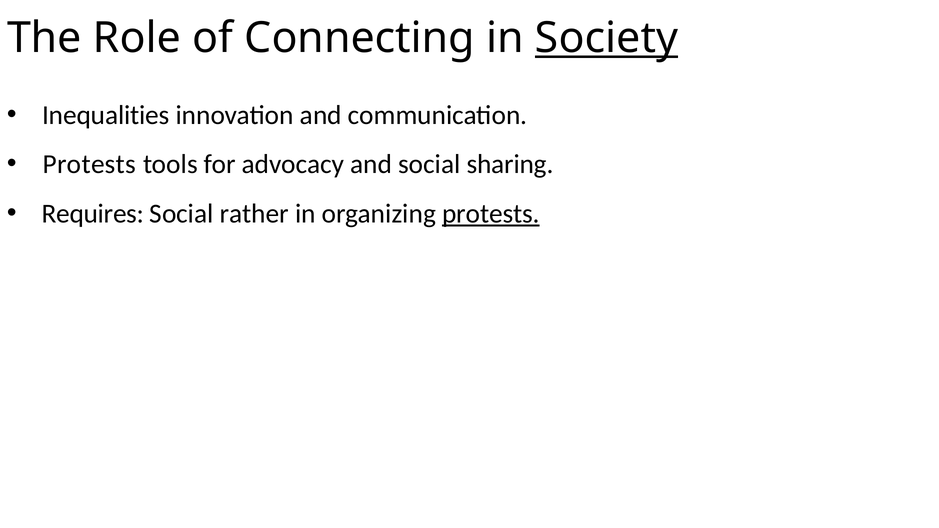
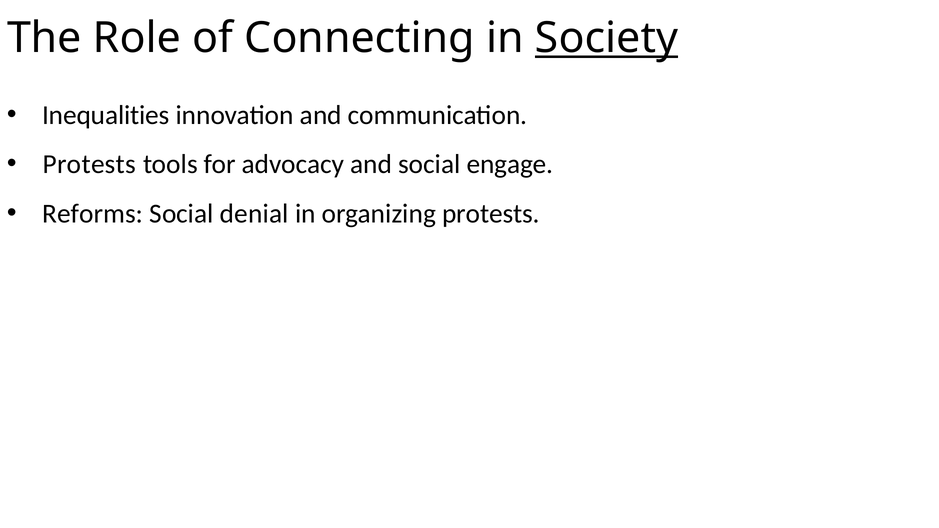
sharing: sharing -> engage
Requires: Requires -> Reforms
rather: rather -> denial
protests at (491, 214) underline: present -> none
